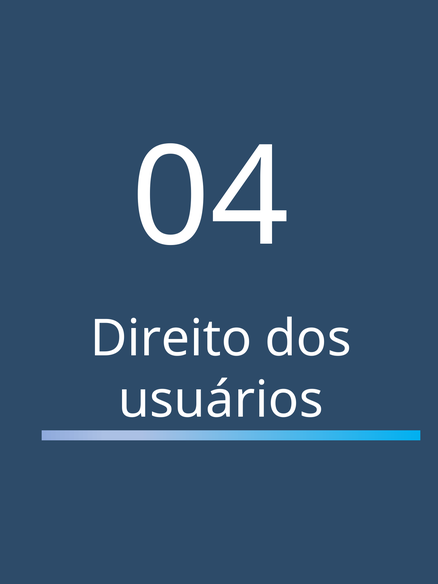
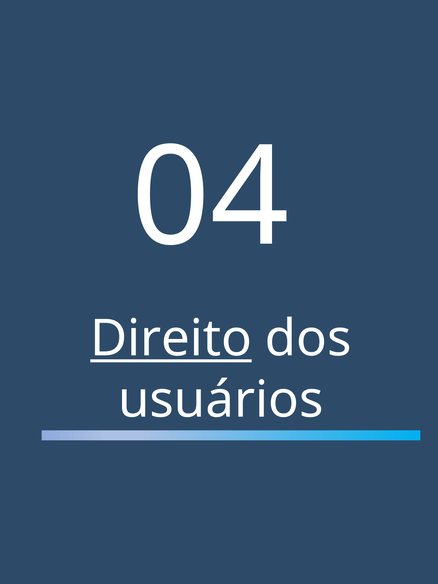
Direito underline: none -> present
